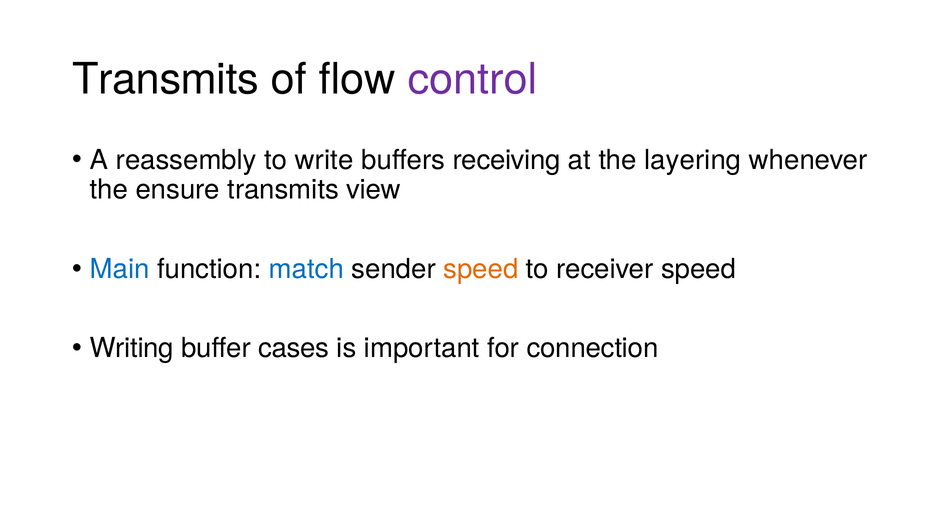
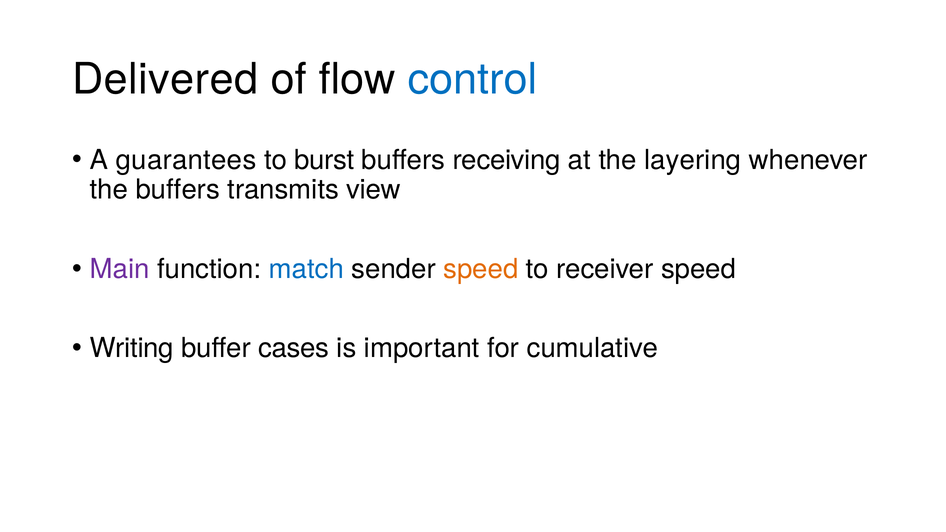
Transmits at (166, 79): Transmits -> Delivered
control colour: purple -> blue
reassembly: reassembly -> guarantees
write: write -> burst
the ensure: ensure -> buffers
Main colour: blue -> purple
connection: connection -> cumulative
